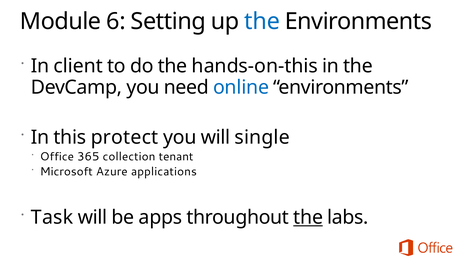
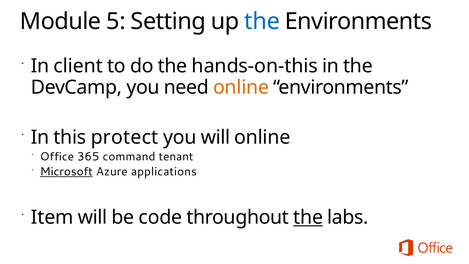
6: 6 -> 5
online at (241, 87) colour: blue -> orange
will single: single -> online
collection: collection -> command
Microsoft underline: none -> present
Task: Task -> Item
apps: apps -> code
